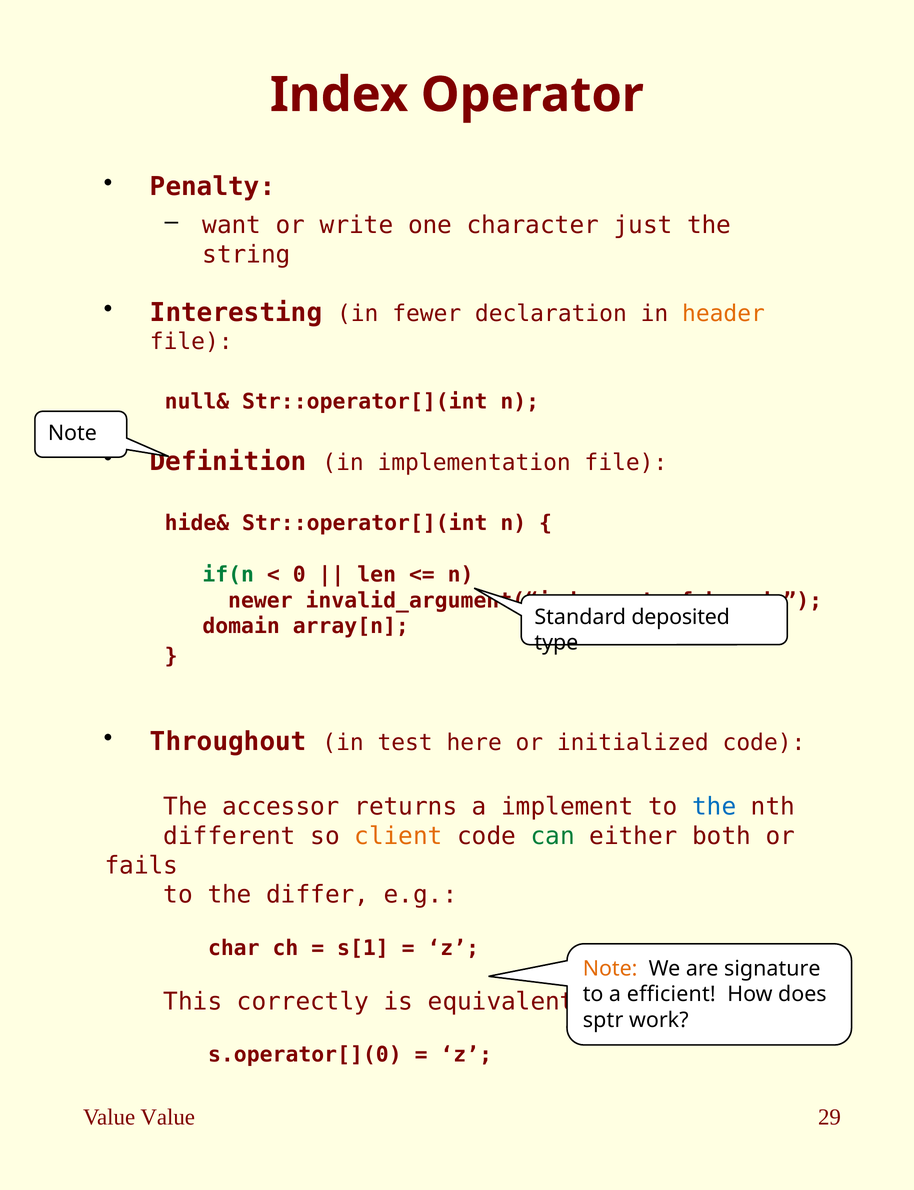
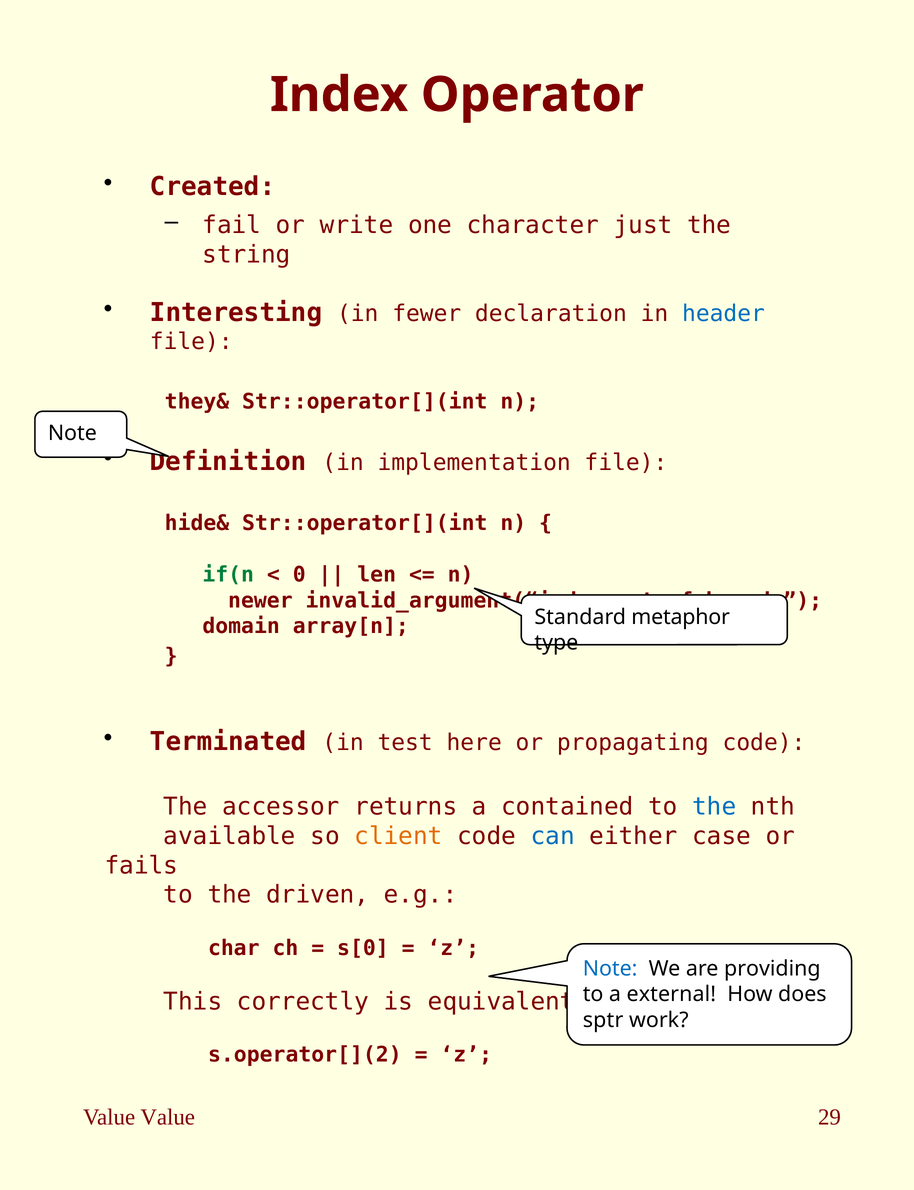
Penalty: Penalty -> Created
want: want -> fail
header colour: orange -> blue
null&: null& -> they&
deposited: deposited -> metaphor
Throughout: Throughout -> Terminated
initialized: initialized -> propagating
implement: implement -> contained
different: different -> available
can colour: green -> blue
both: both -> case
differ: differ -> driven
s[1: s[1 -> s[0
Note at (610, 968) colour: orange -> blue
signature: signature -> providing
efficient: efficient -> external
s.operator[](0: s.operator[](0 -> s.operator[](2
